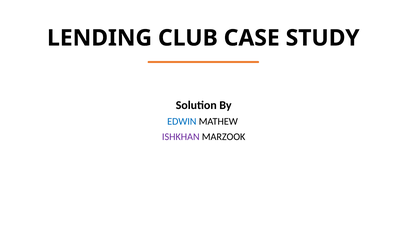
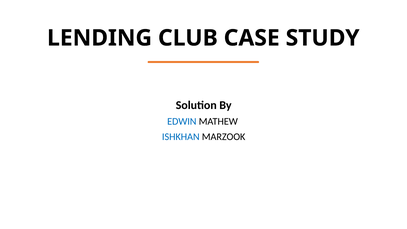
ISHKHAN colour: purple -> blue
